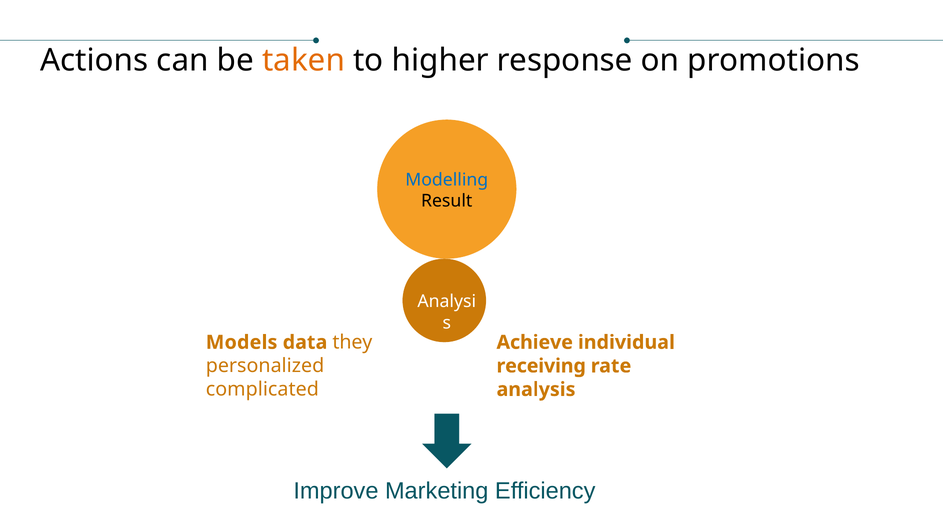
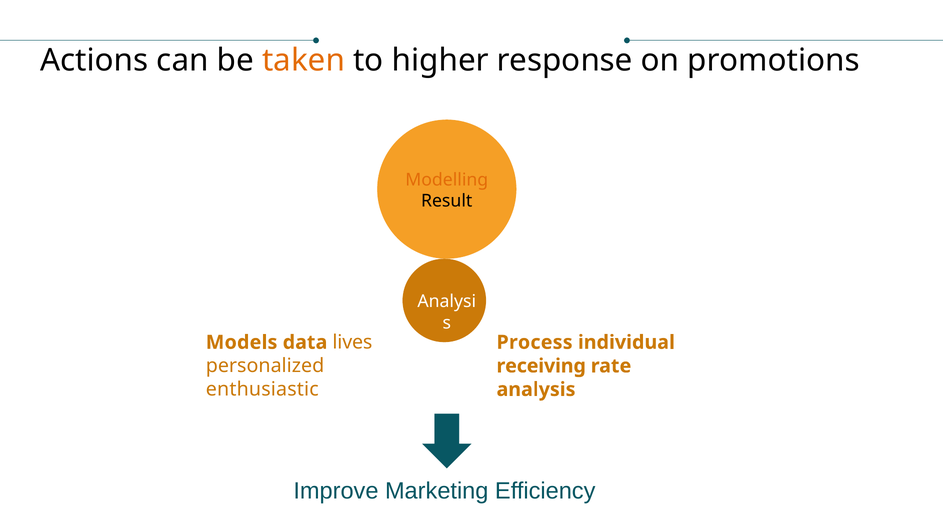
Modelling colour: blue -> orange
they: they -> lives
Achieve: Achieve -> Process
complicated: complicated -> enthusiastic
